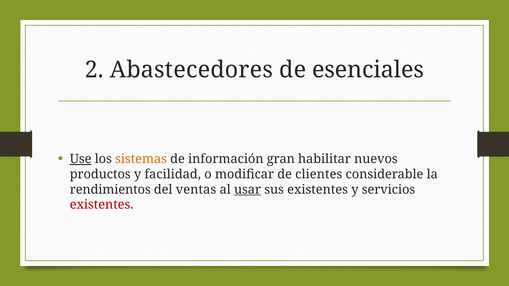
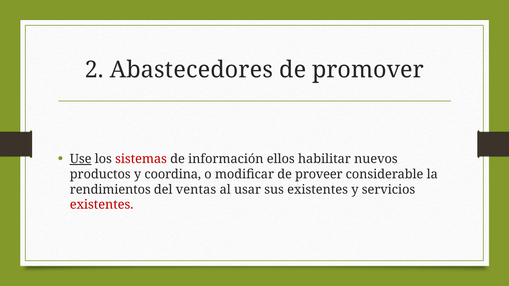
esenciales: esenciales -> promover
sistemas colour: orange -> red
gran: gran -> ellos
facilidad: facilidad -> coordina
clientes: clientes -> proveer
usar underline: present -> none
